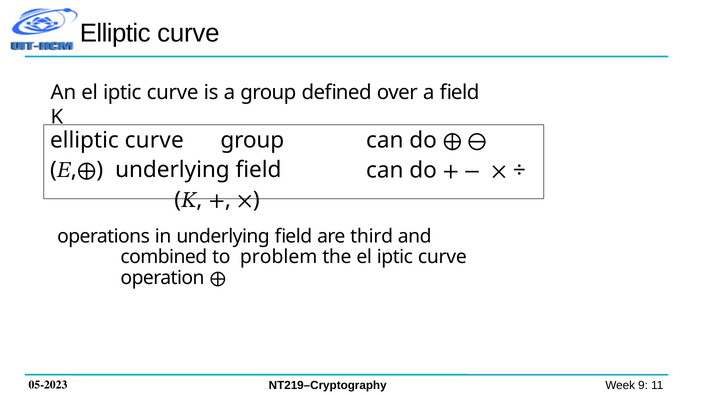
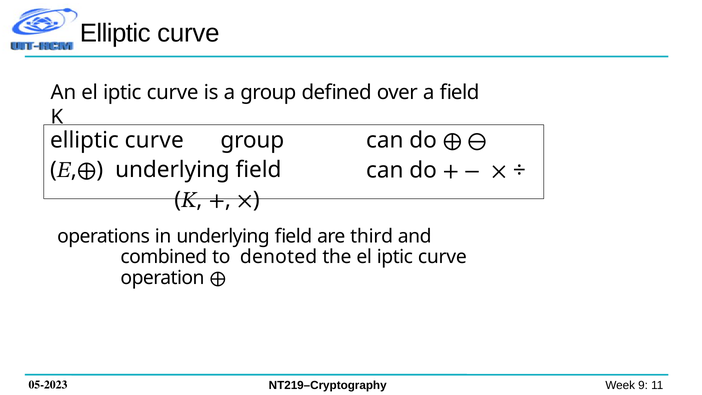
problem: problem -> denoted
